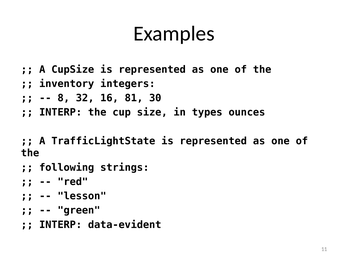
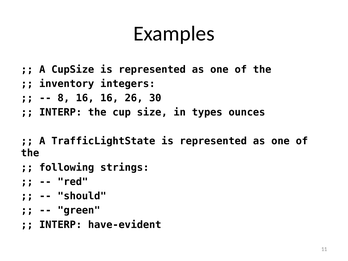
8 32: 32 -> 16
81: 81 -> 26
lesson: lesson -> should
data-evident: data-evident -> have-evident
